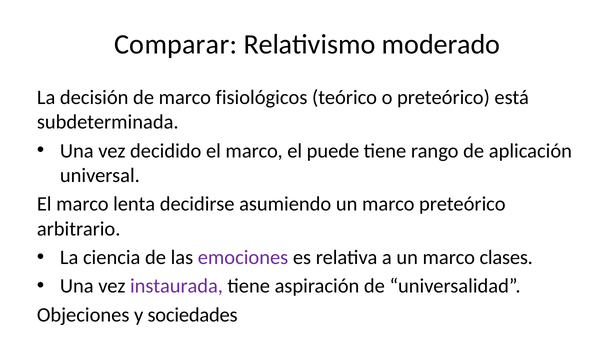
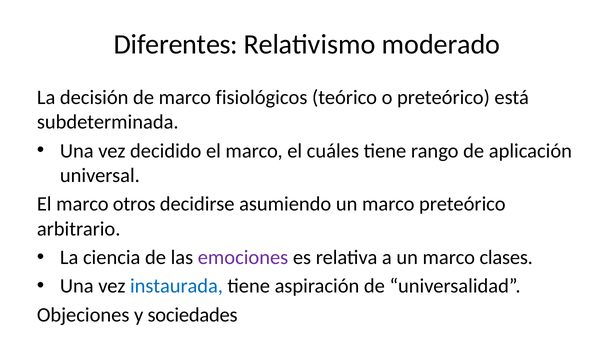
Comparar: Comparar -> Diferentes
puede: puede -> cuáles
lenta: lenta -> otros
instaurada colour: purple -> blue
